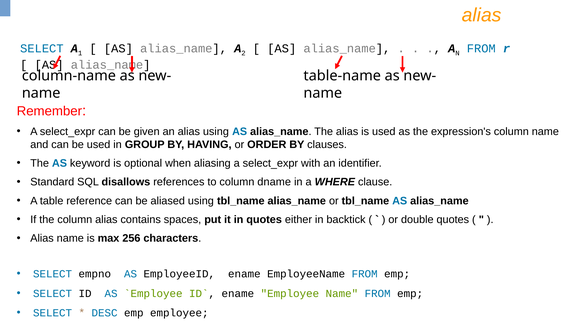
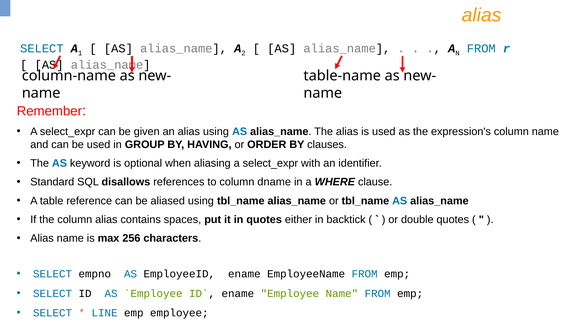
DESC: DESC -> LINE
